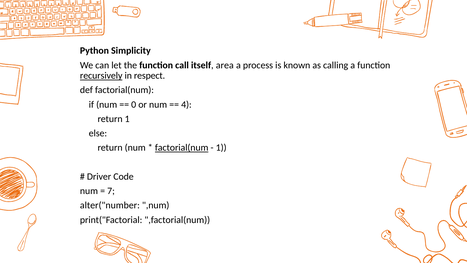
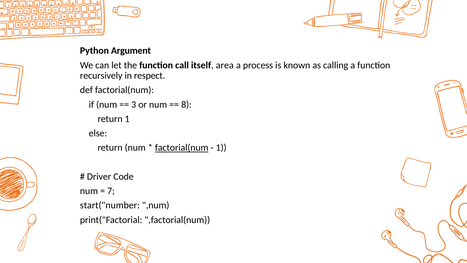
Simplicity: Simplicity -> Argument
recursively underline: present -> none
0: 0 -> 3
4: 4 -> 8
alter("number: alter("number -> start("number
